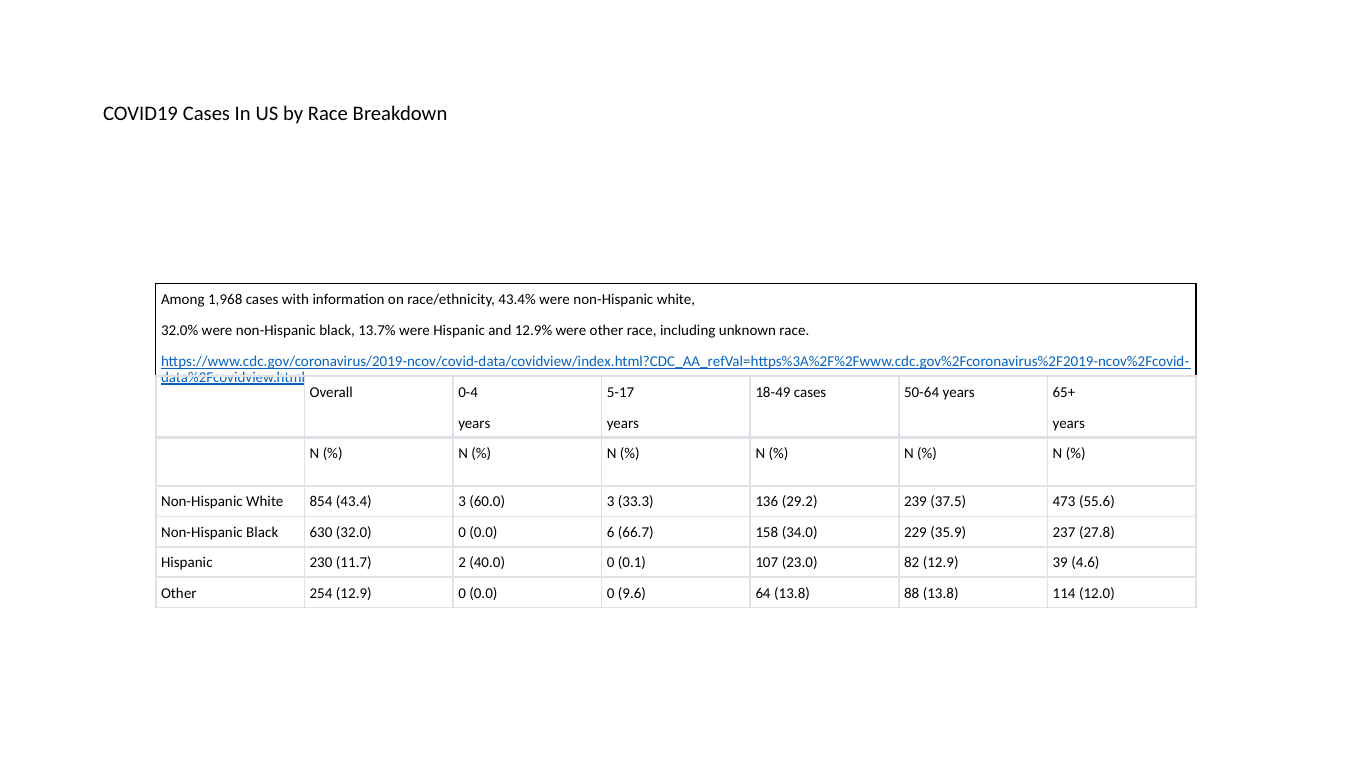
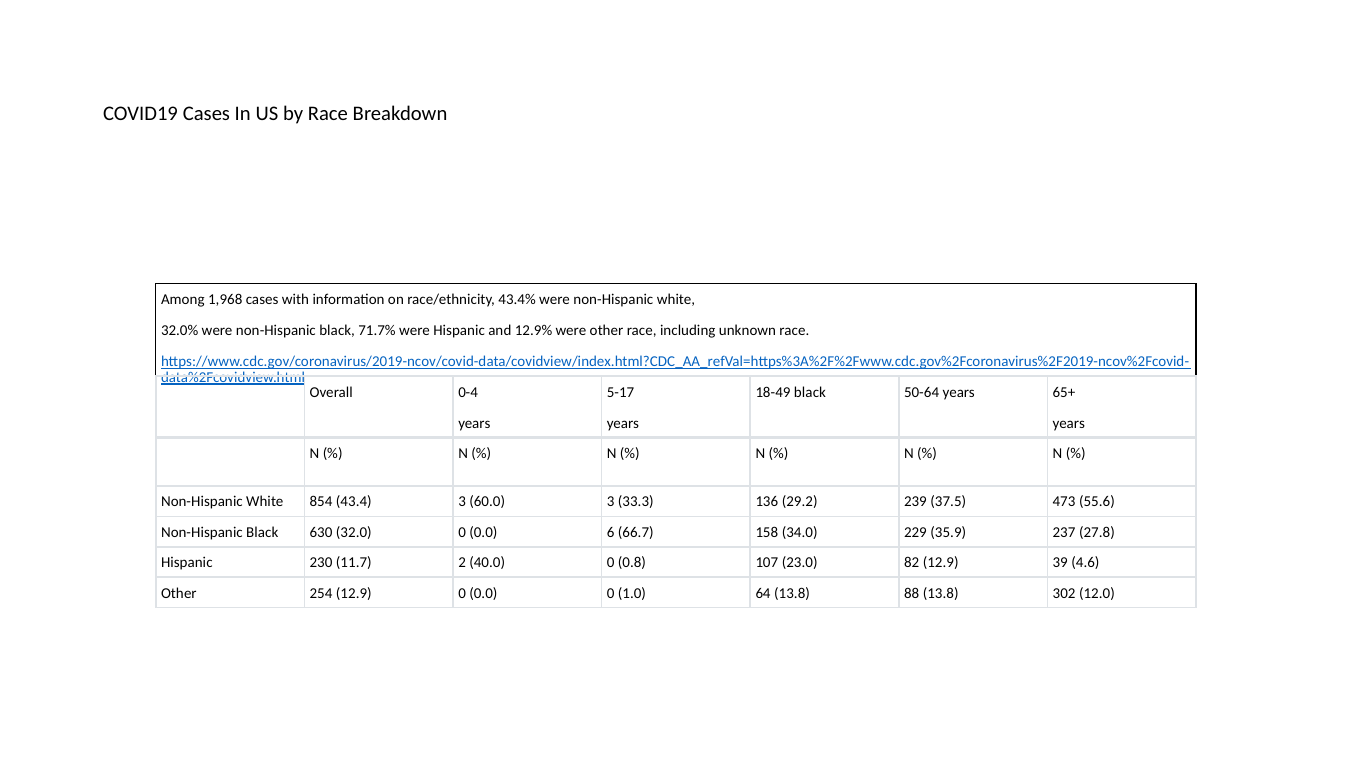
13.7%: 13.7% -> 71.7%
18-49 cases: cases -> black
0.1: 0.1 -> 0.8
9.6: 9.6 -> 1.0
114: 114 -> 302
